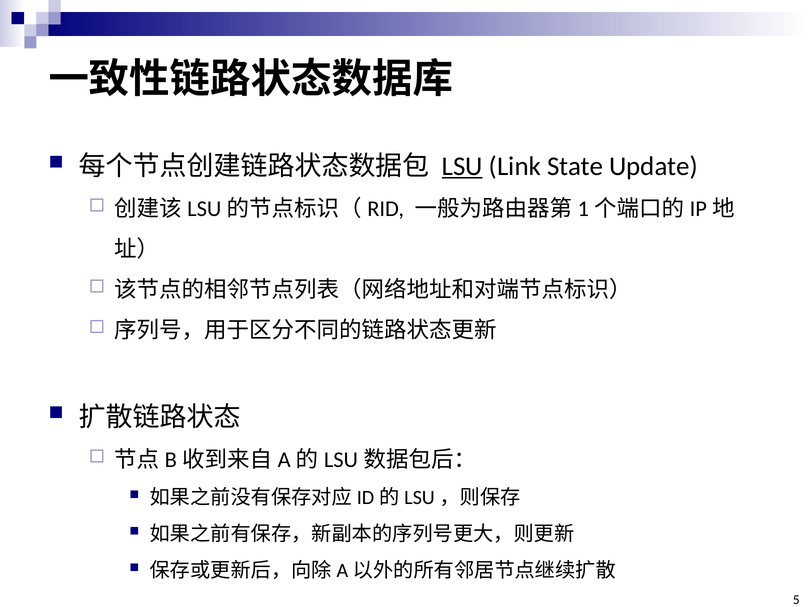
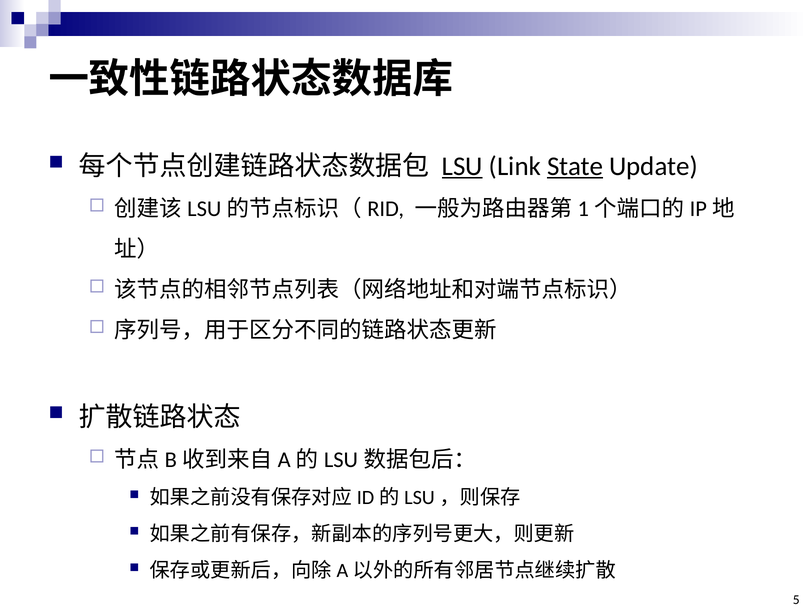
State underline: none -> present
